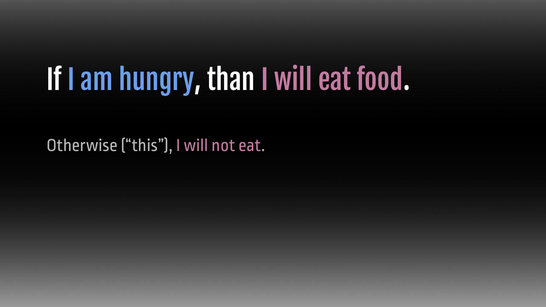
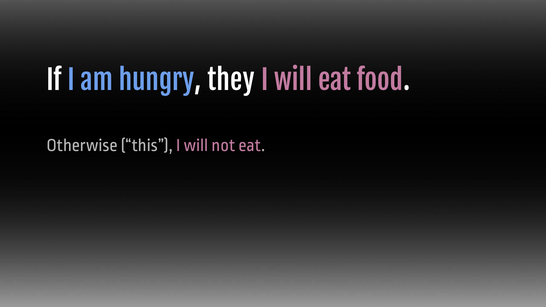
than: than -> they
